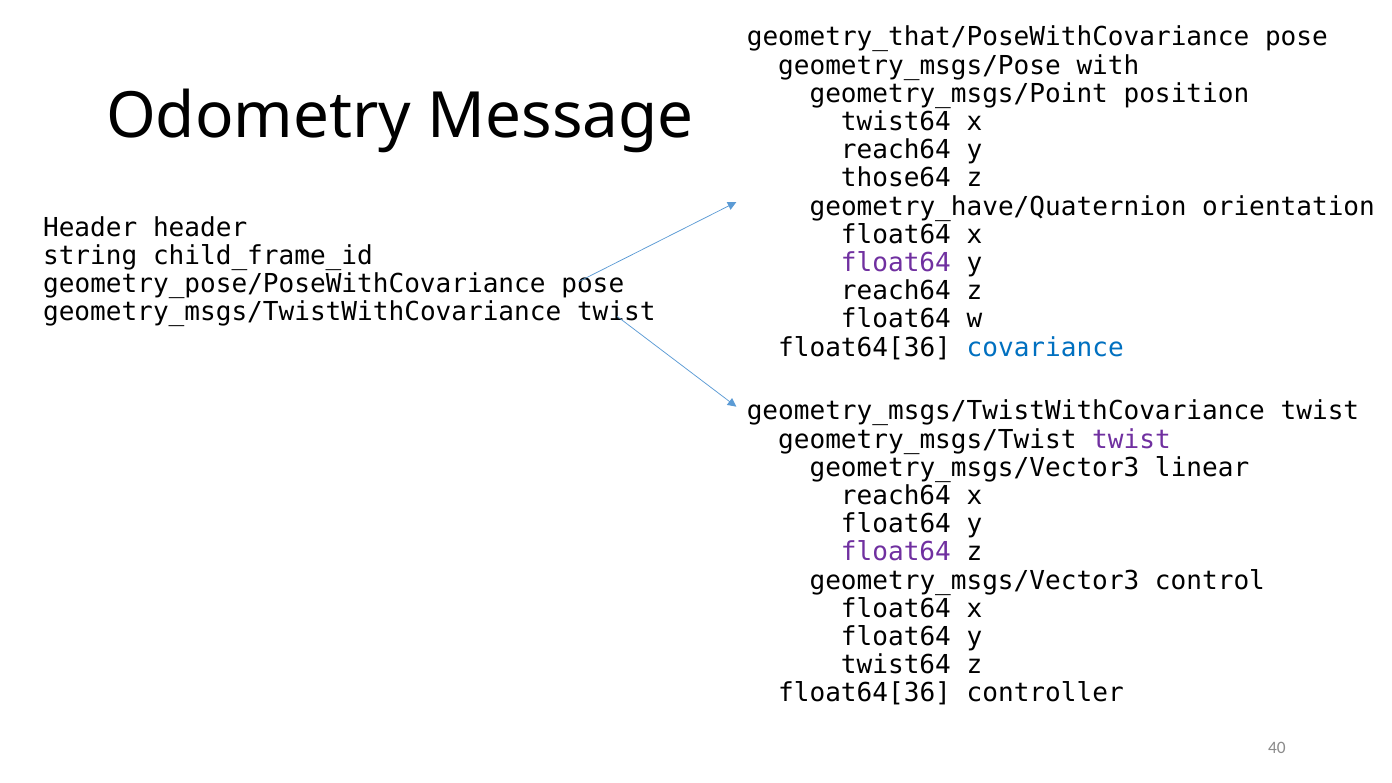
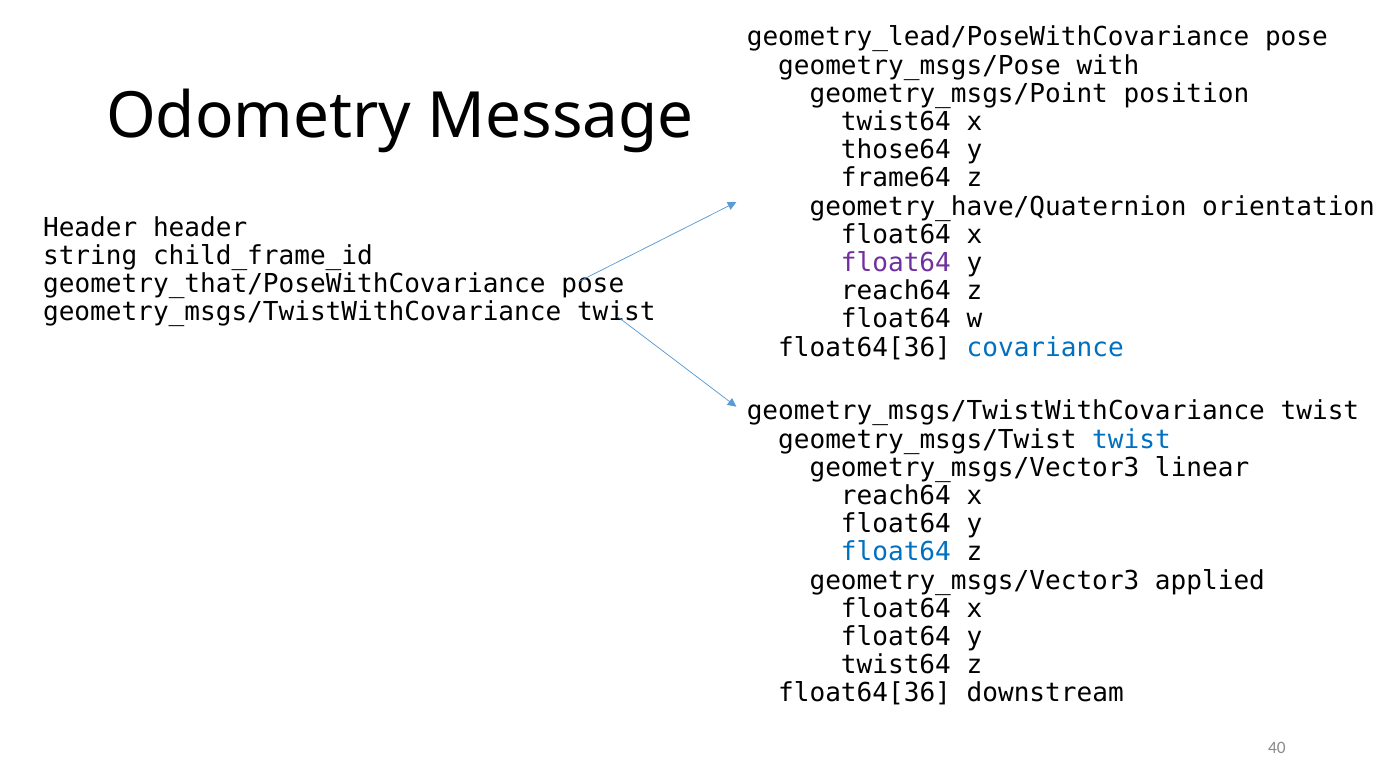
geometry_that/PoseWithCovariance: geometry_that/PoseWithCovariance -> geometry_lead/PoseWithCovariance
reach64 at (896, 150): reach64 -> those64
those64: those64 -> frame64
geometry_pose/PoseWithCovariance: geometry_pose/PoseWithCovariance -> geometry_that/PoseWithCovariance
twist at (1131, 440) colour: purple -> blue
float64 at (896, 552) colour: purple -> blue
control: control -> applied
controller: controller -> downstream
